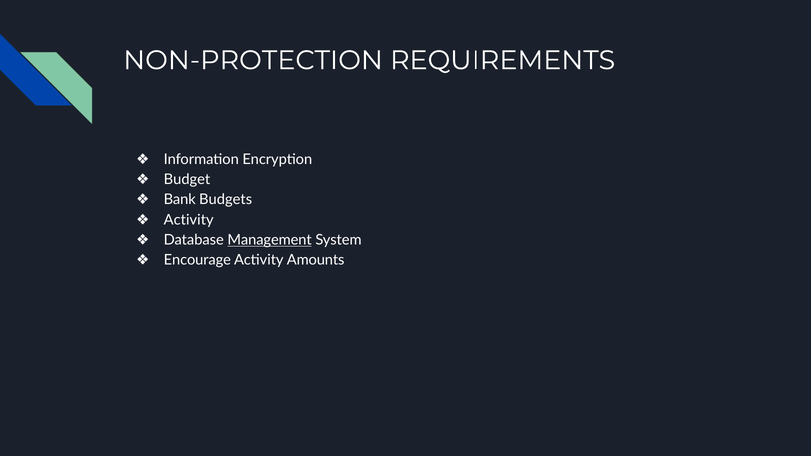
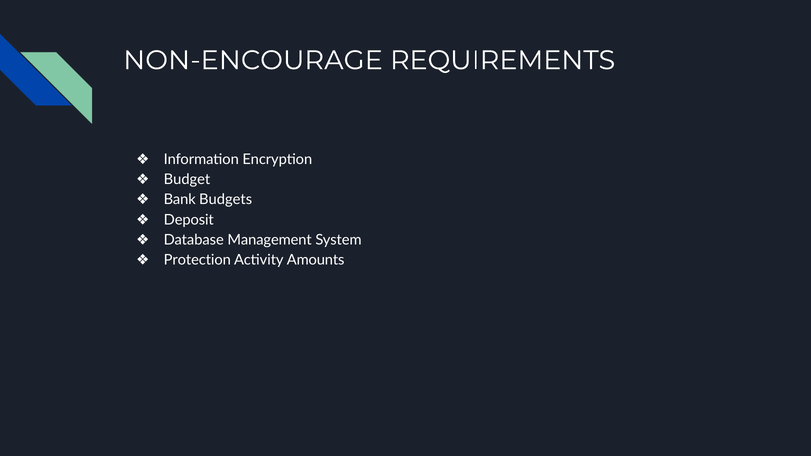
NON-PROTECTION: NON-PROTECTION -> NON-ENCOURAGE
Activity at (189, 220): Activity -> Deposit
Management underline: present -> none
Encourage: Encourage -> Protection
